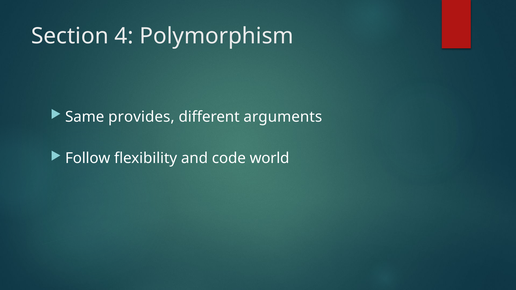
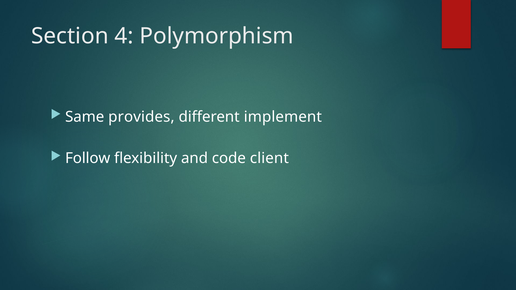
arguments: arguments -> implement
world: world -> client
